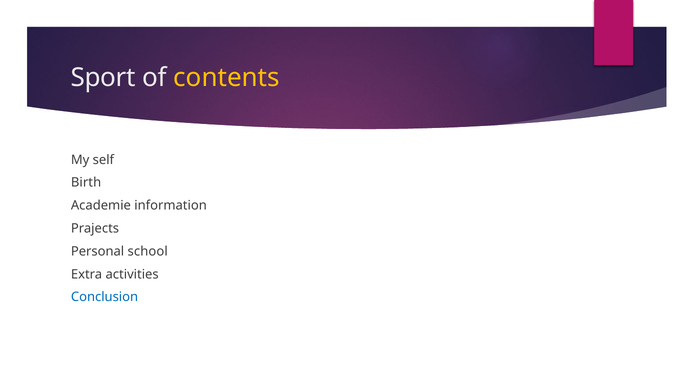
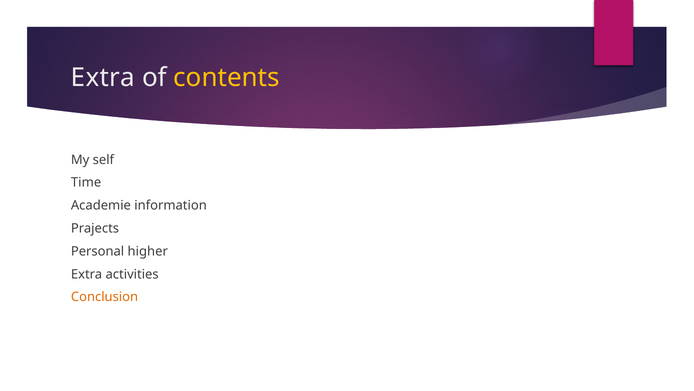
Sport at (103, 77): Sport -> Extra
Birth: Birth -> Time
school: school -> higher
Conclusion colour: blue -> orange
